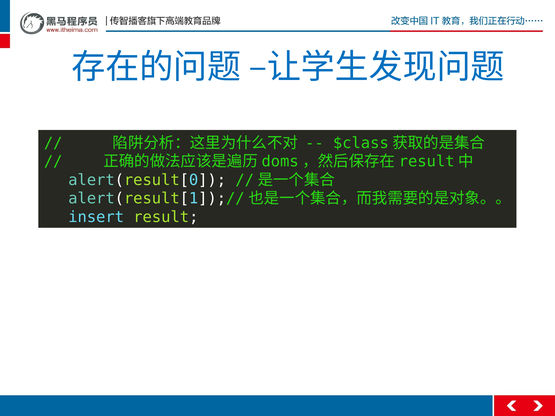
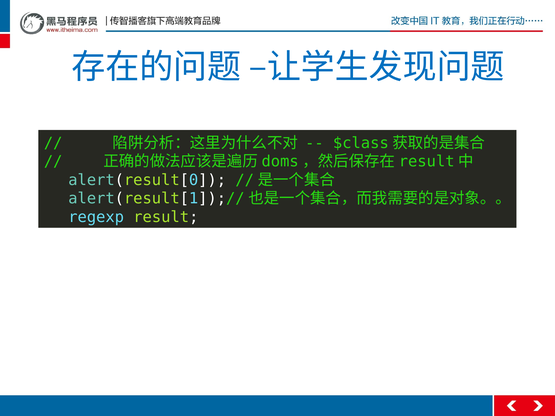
insert: insert -> regexp
